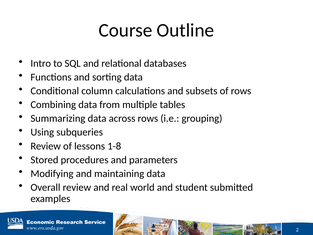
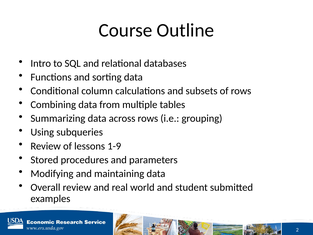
1-8: 1-8 -> 1-9
